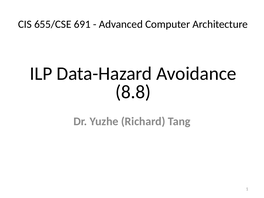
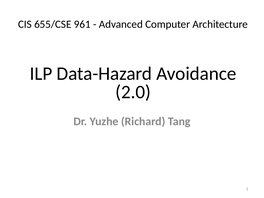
691: 691 -> 961
8.8: 8.8 -> 2.0
